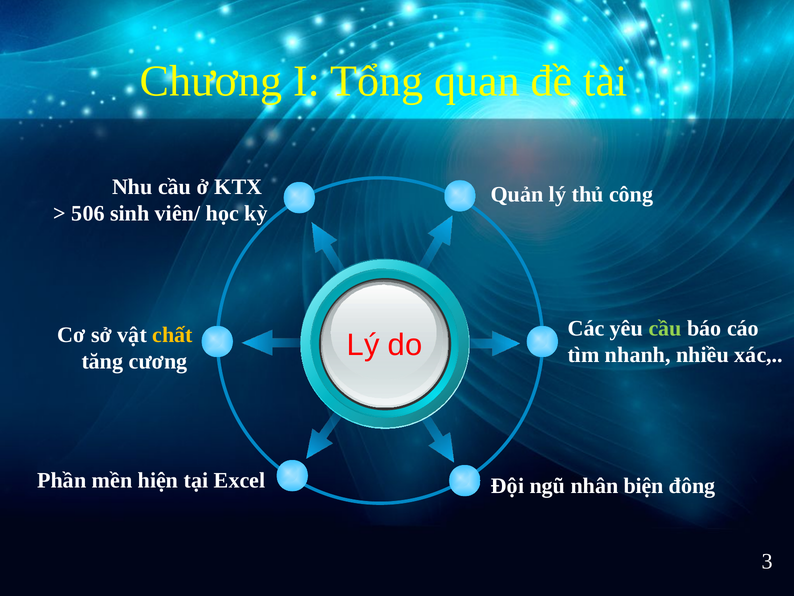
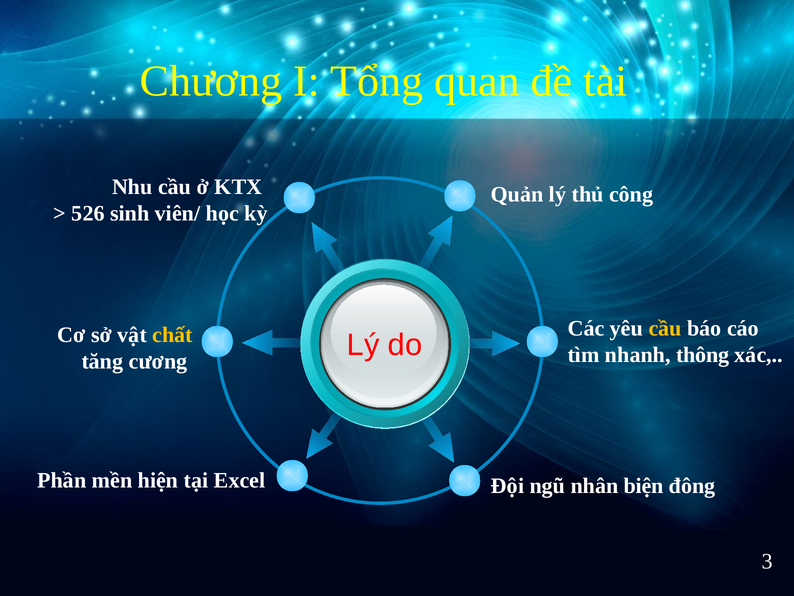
506: 506 -> 526
cầu at (665, 328) colour: light green -> yellow
nhiều: nhiều -> thông
